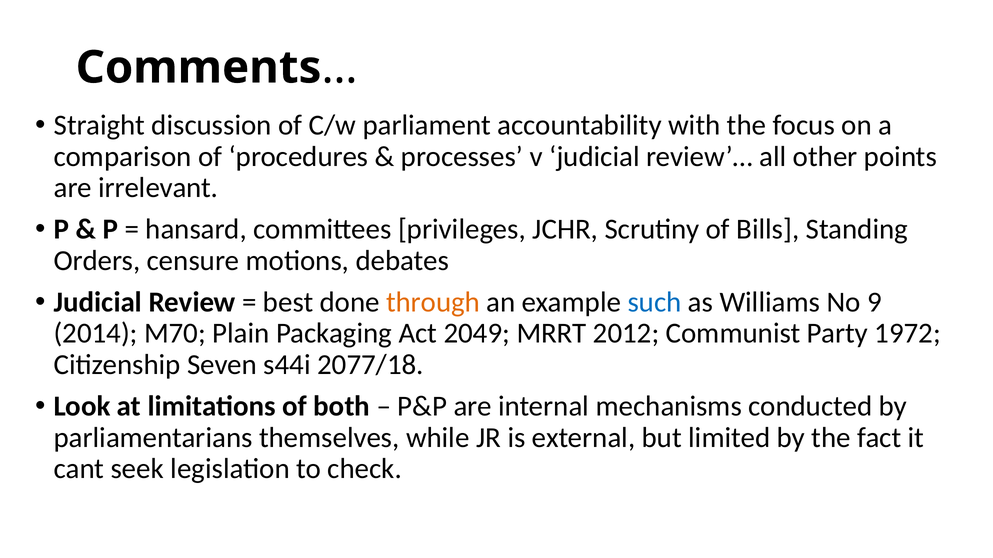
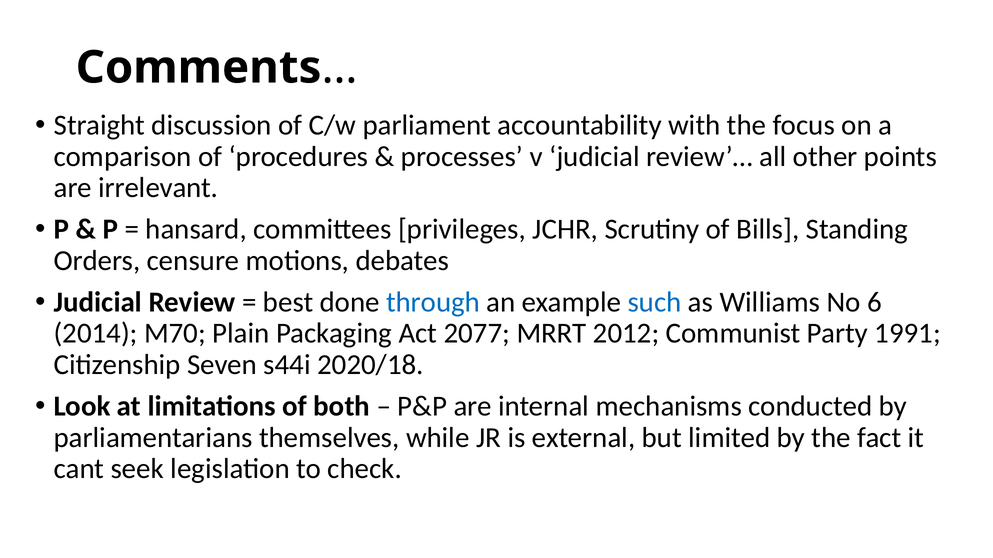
through colour: orange -> blue
9: 9 -> 6
2049: 2049 -> 2077
1972: 1972 -> 1991
2077/18: 2077/18 -> 2020/18
